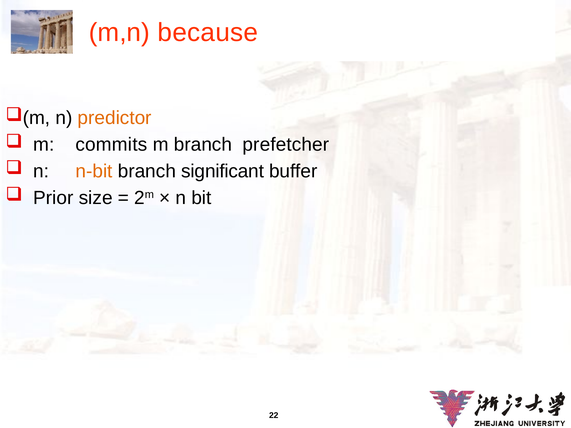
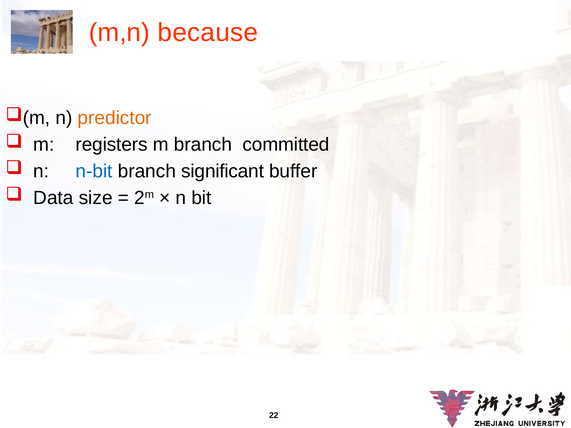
commits: commits -> registers
prefetcher: prefetcher -> committed
n-bit colour: orange -> blue
Prior: Prior -> Data
